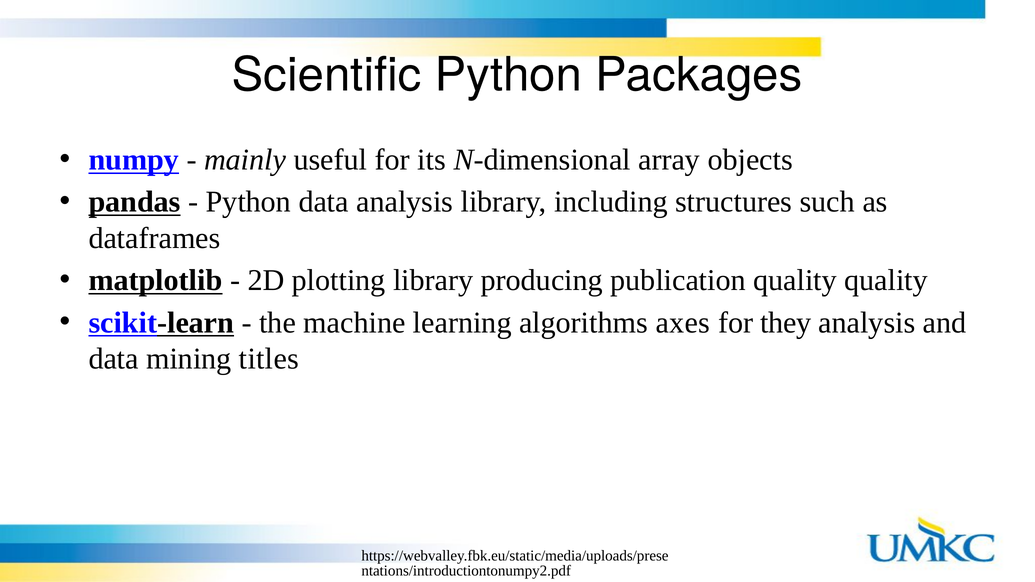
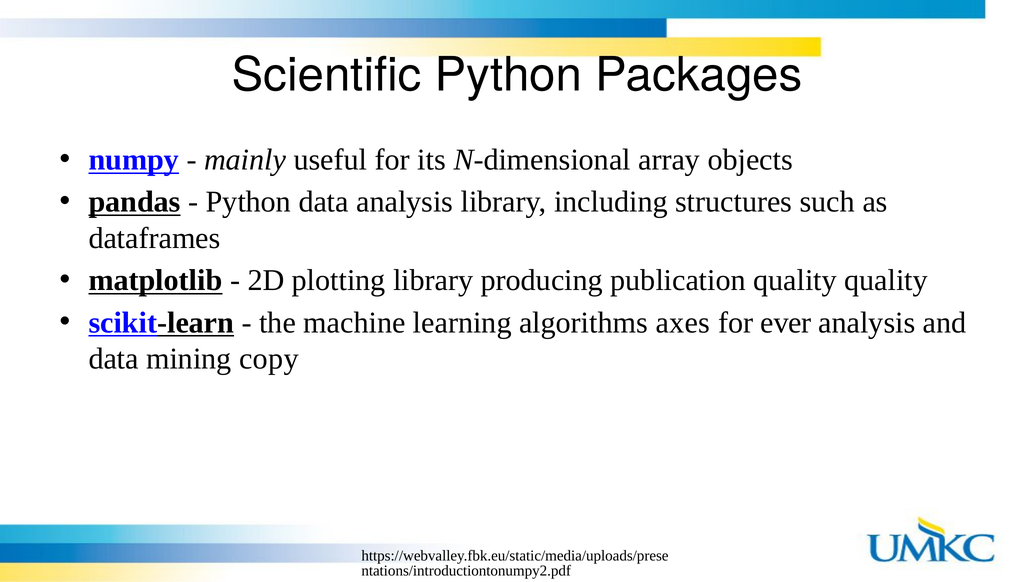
they: they -> ever
titles: titles -> copy
